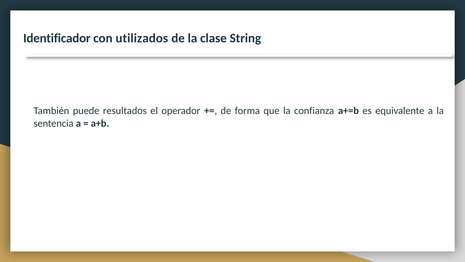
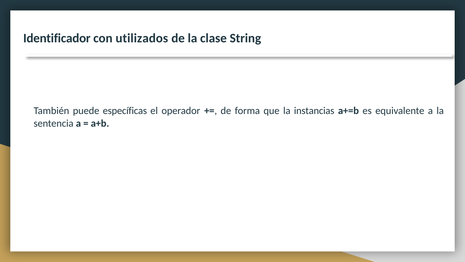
resultados: resultados -> específicas
confianza: confianza -> instancias
